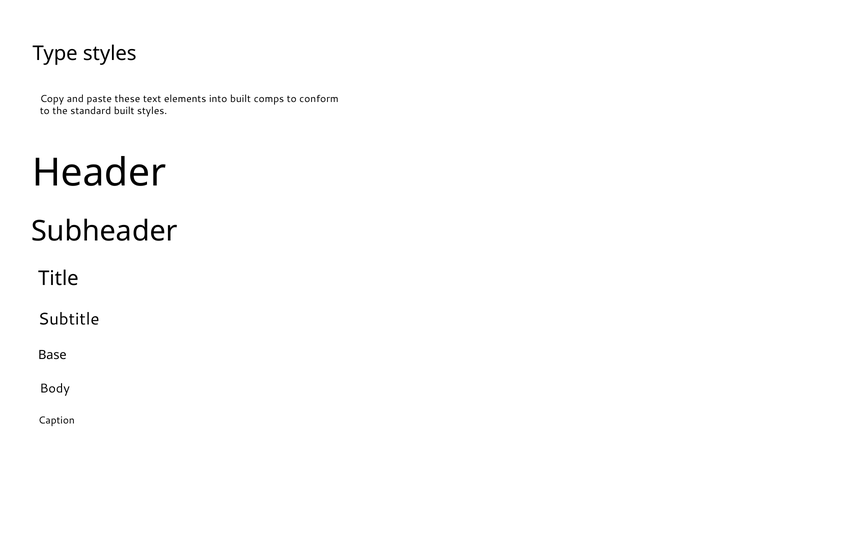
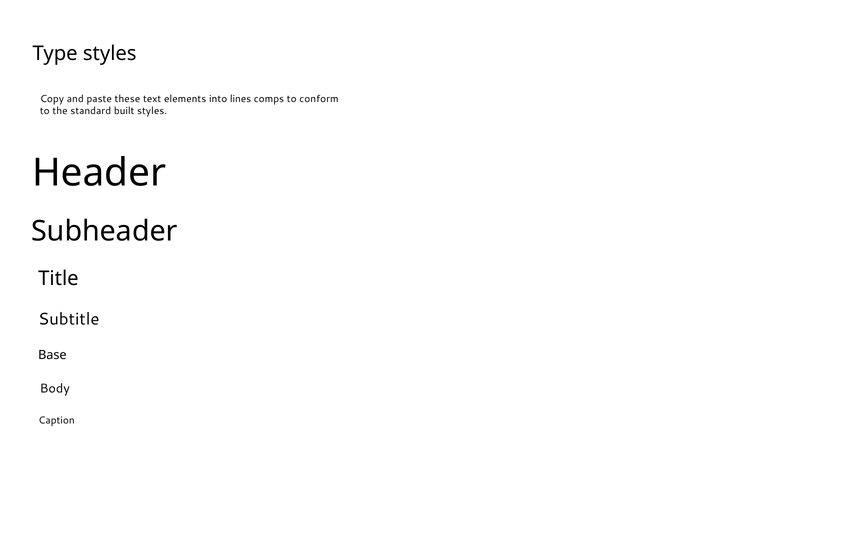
into built: built -> lines
